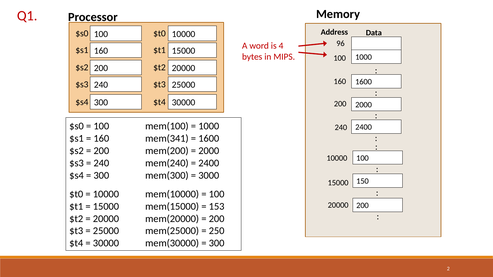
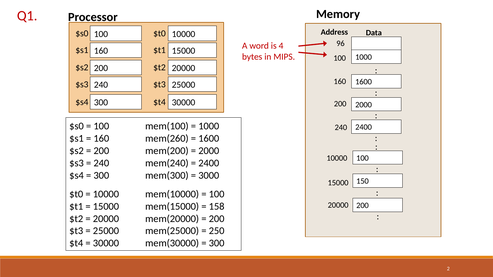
mem(341: mem(341 -> mem(260
153: 153 -> 158
